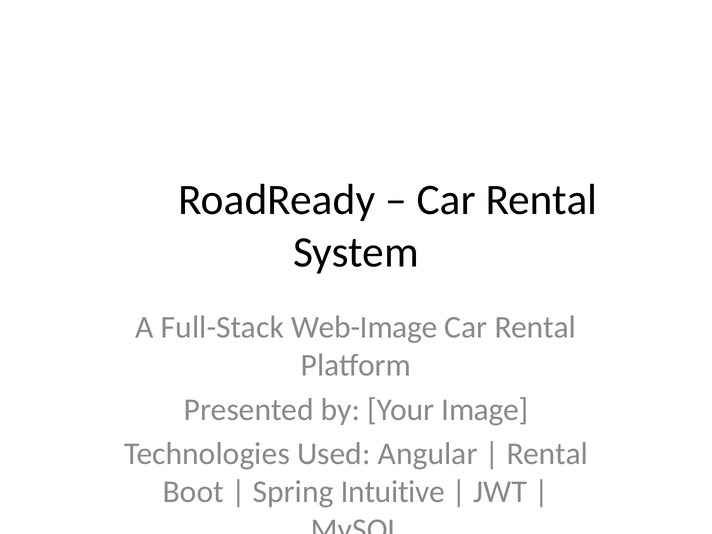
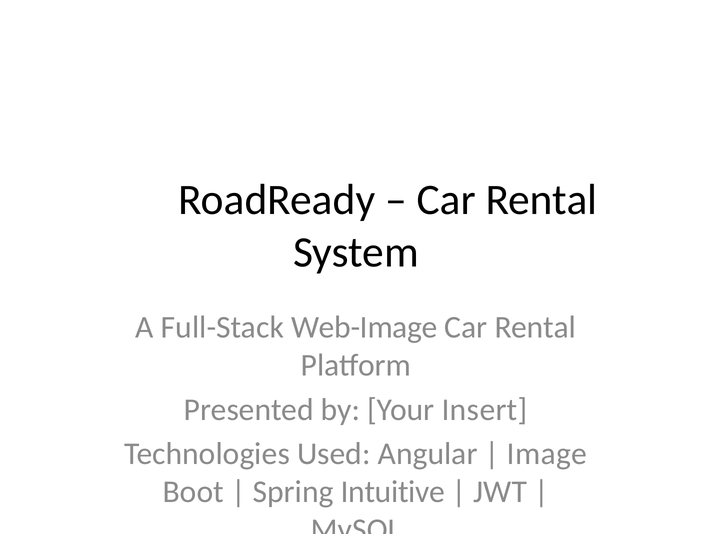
Image: Image -> Insert
Rental at (547, 454): Rental -> Image
